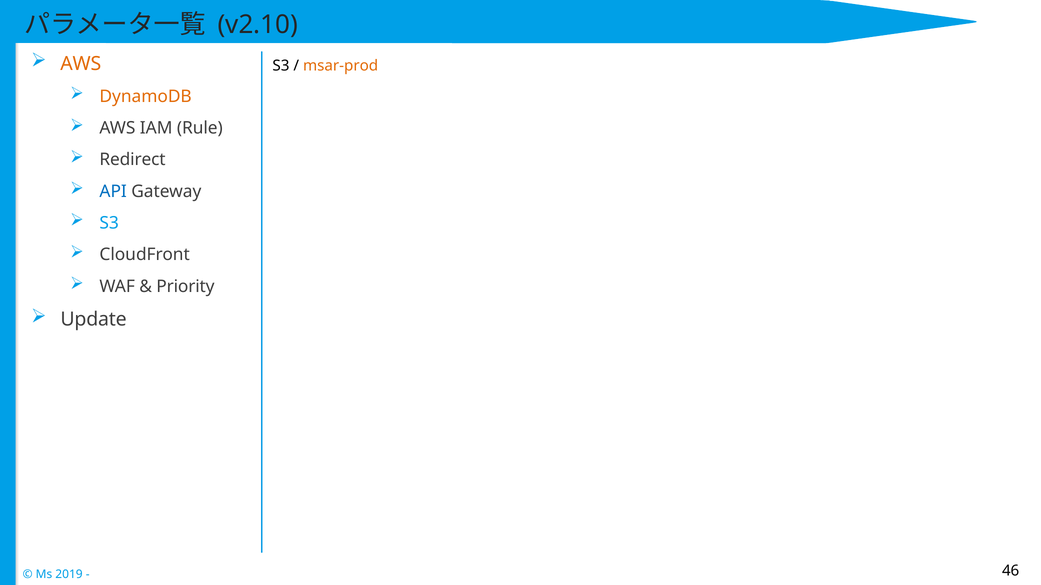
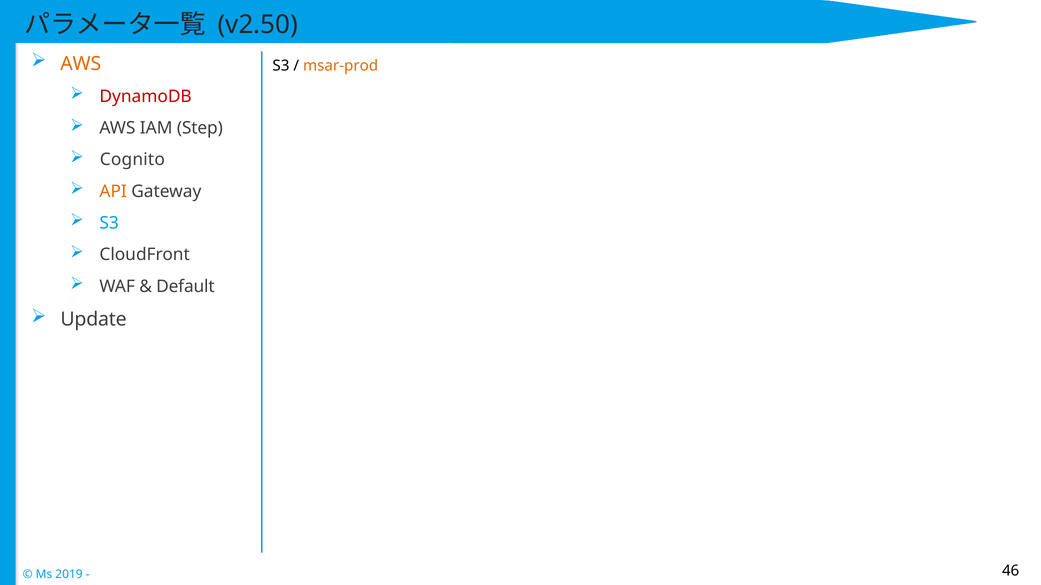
v2.10: v2.10 -> v2.50
DynamoDB colour: orange -> red
Rule: Rule -> Step
Redirect: Redirect -> Cognito
API colour: blue -> orange
Priority: Priority -> Default
